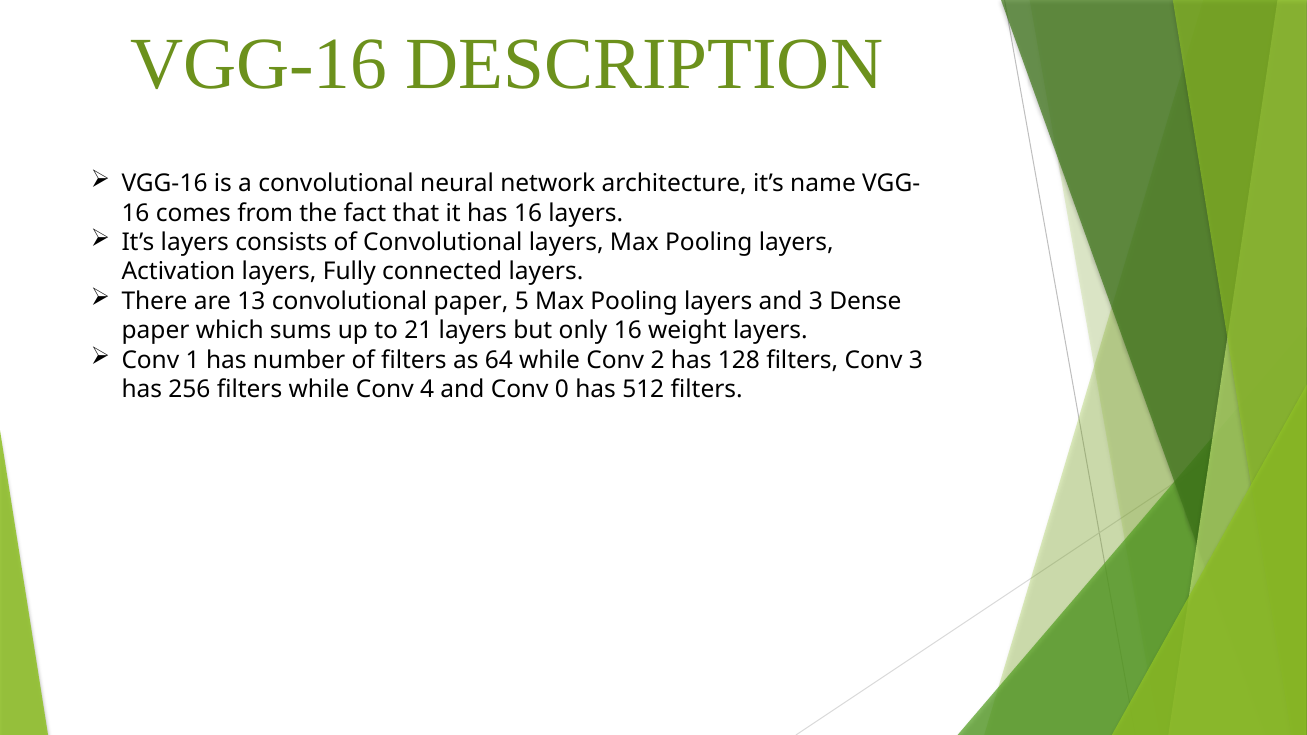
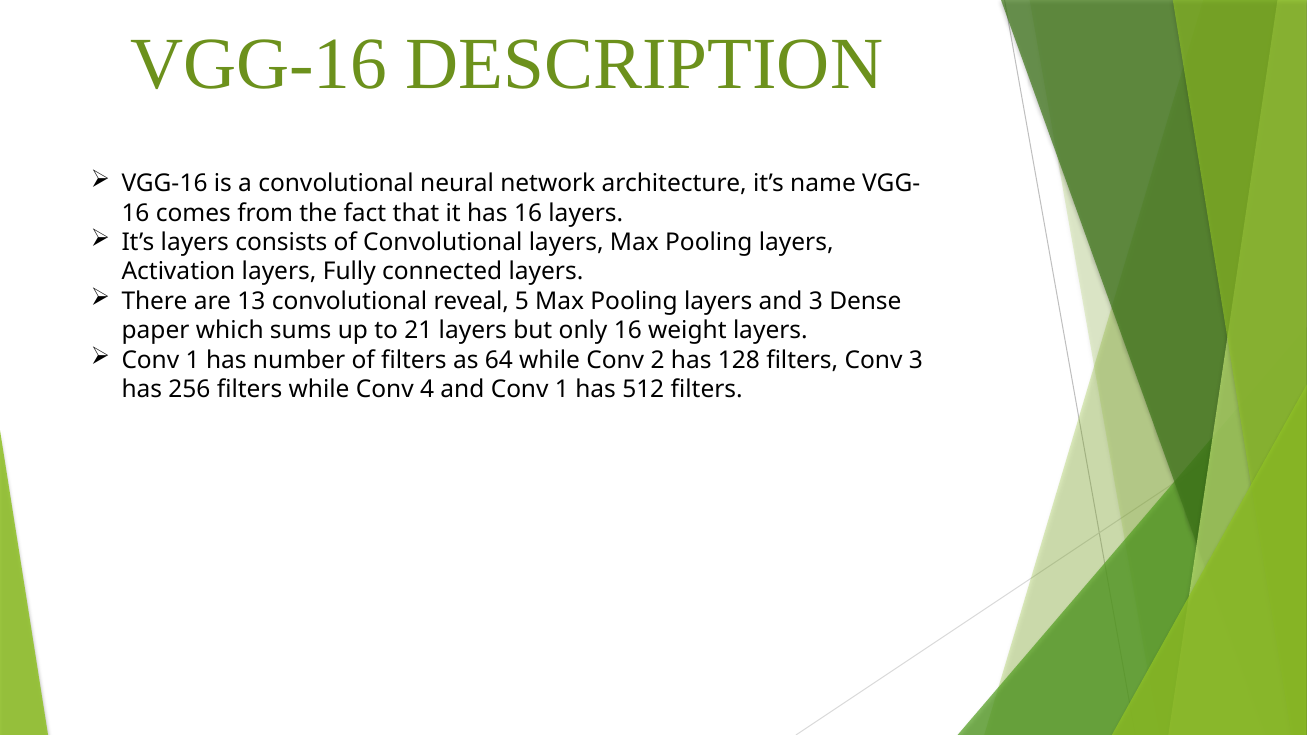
convolutional paper: paper -> reveal
and Conv 0: 0 -> 1
